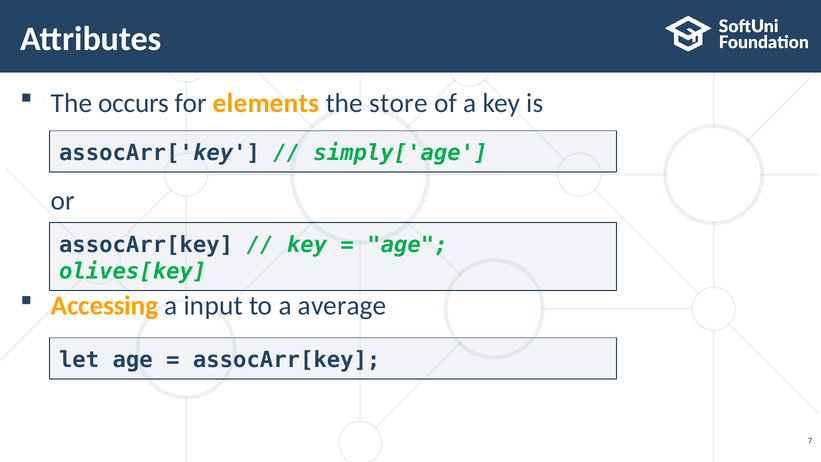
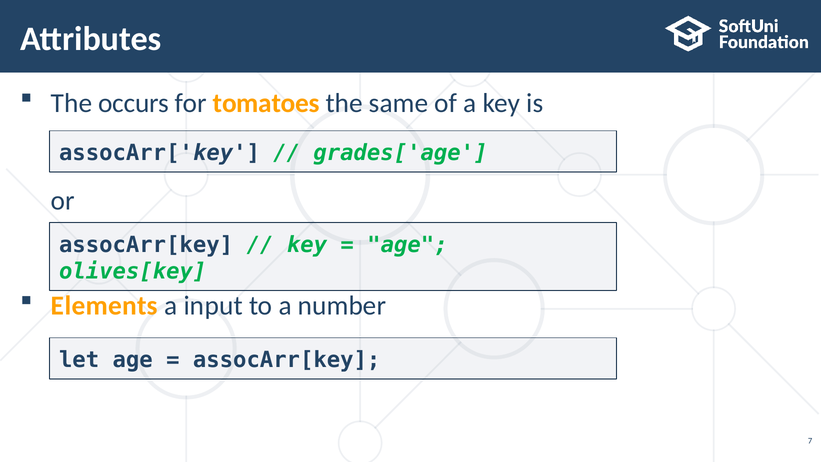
elements: elements -> tomatoes
store: store -> same
simply['age: simply['age -> grades['age
Accessing: Accessing -> Elements
average: average -> number
